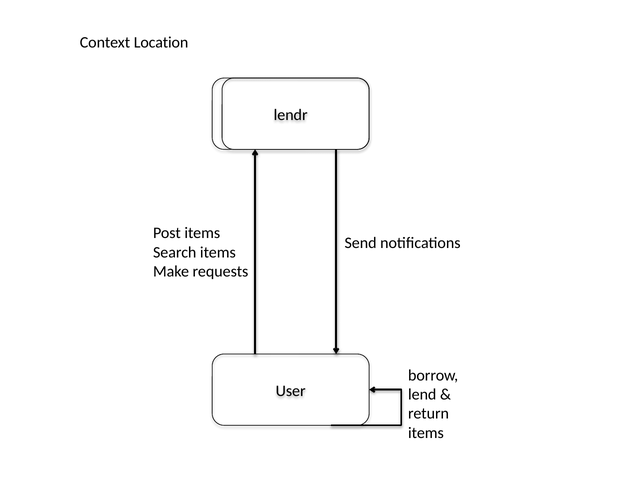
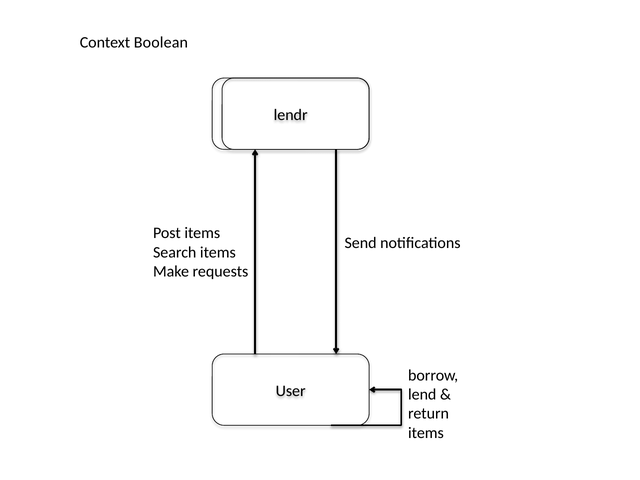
Location: Location -> Boolean
